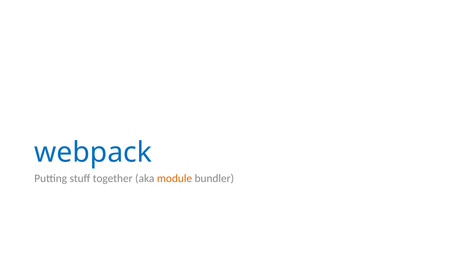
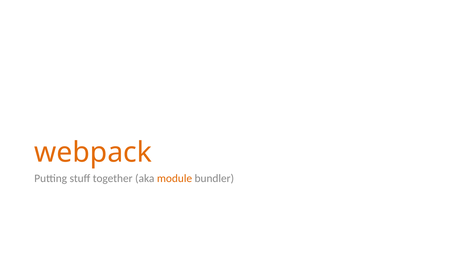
webpack colour: blue -> orange
